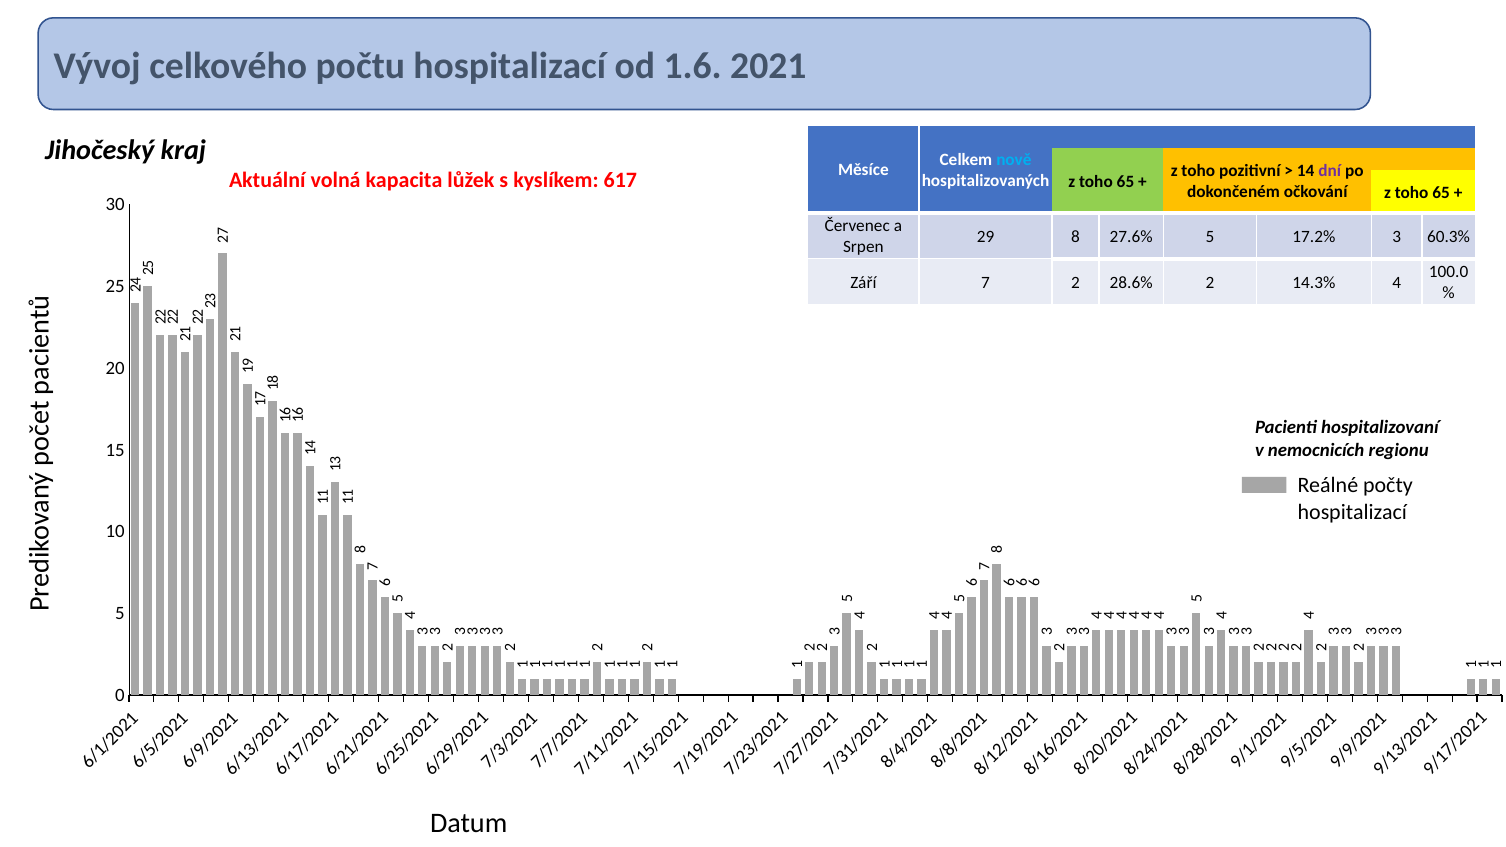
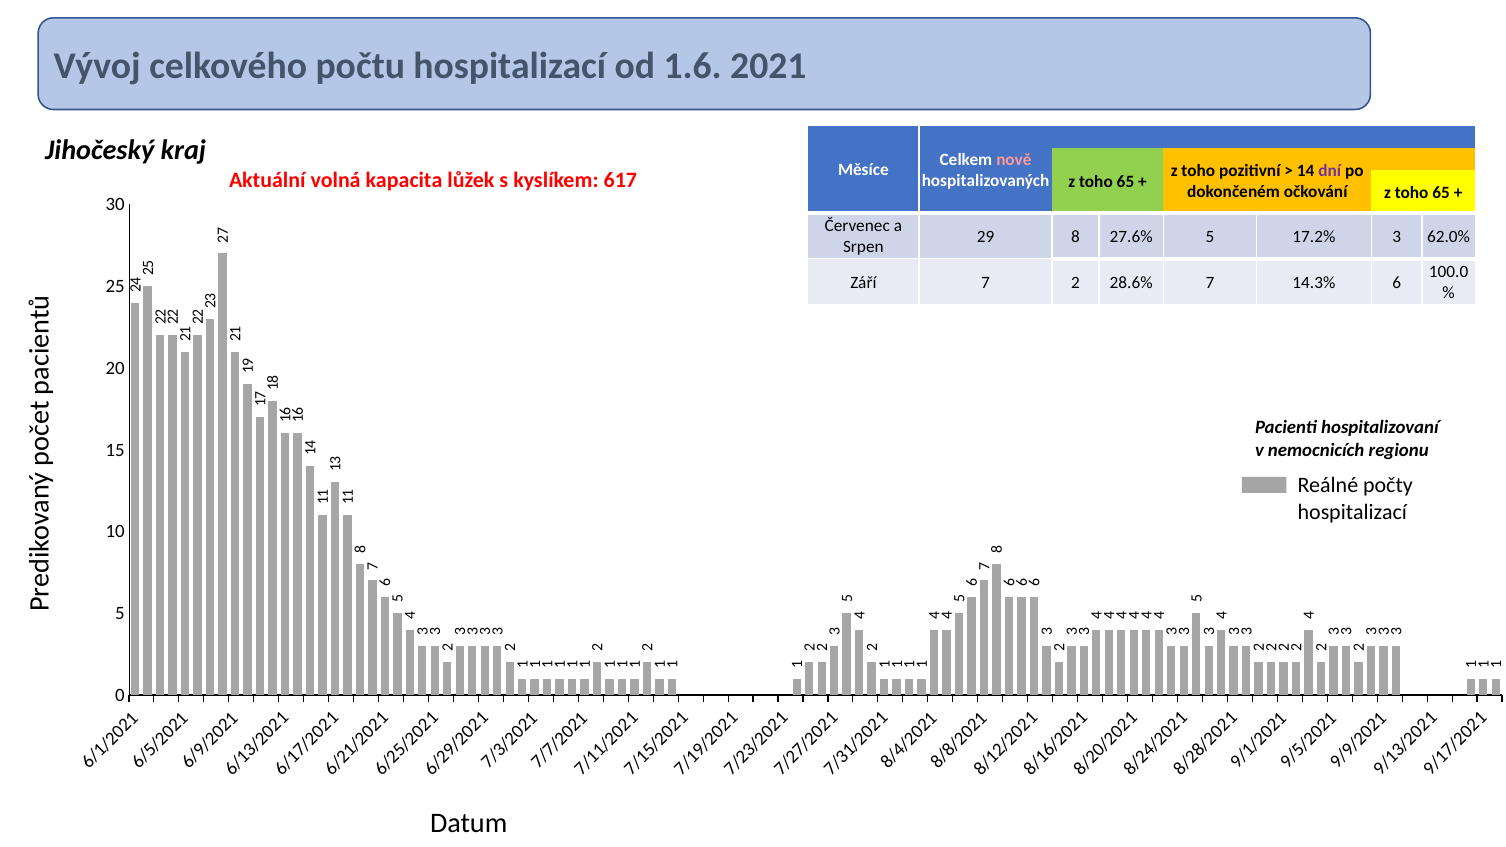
nově colour: light blue -> pink
60.3%: 60.3% -> 62.0%
28.6% 2: 2 -> 7
14.3% 4: 4 -> 6
